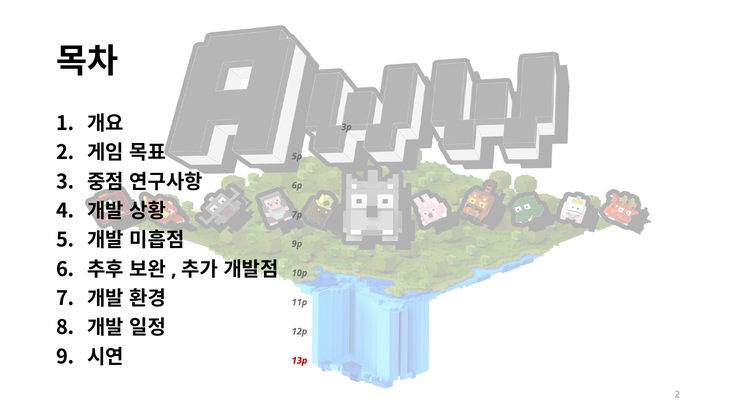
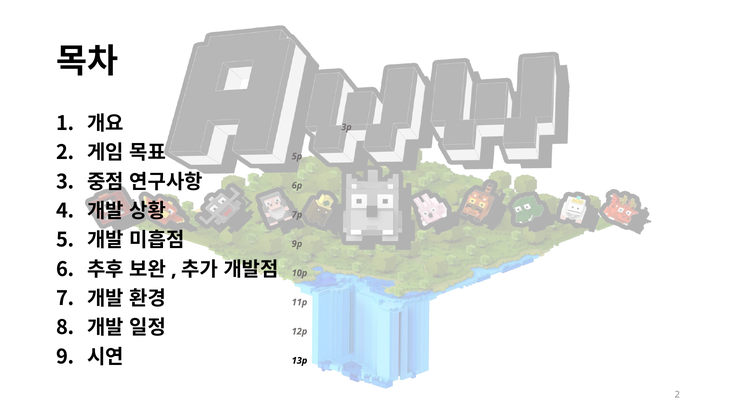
13p colour: red -> black
